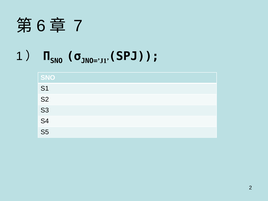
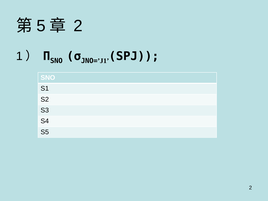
6: 6 -> 5
7 at (78, 26): 7 -> 2
